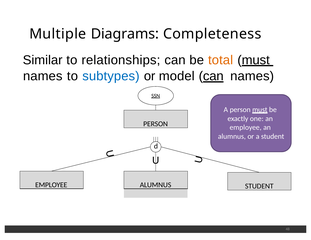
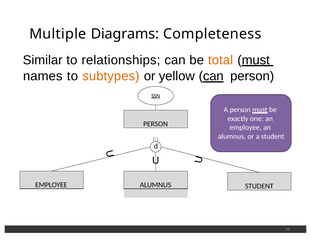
subtypes colour: blue -> orange
model: model -> yellow
names at (252, 76): names -> person
